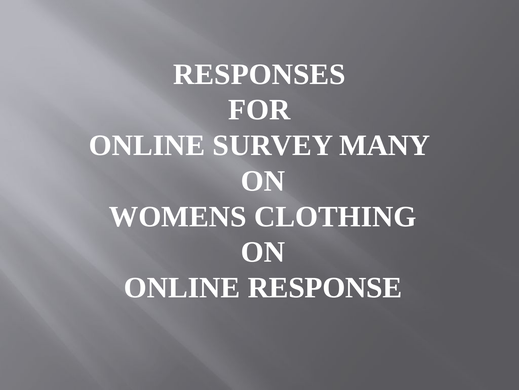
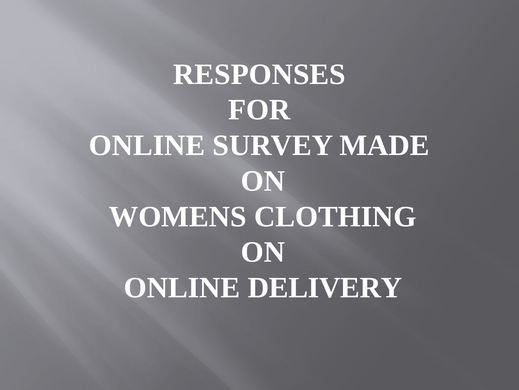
MANY: MANY -> MADE
RESPONSE: RESPONSE -> DELIVERY
